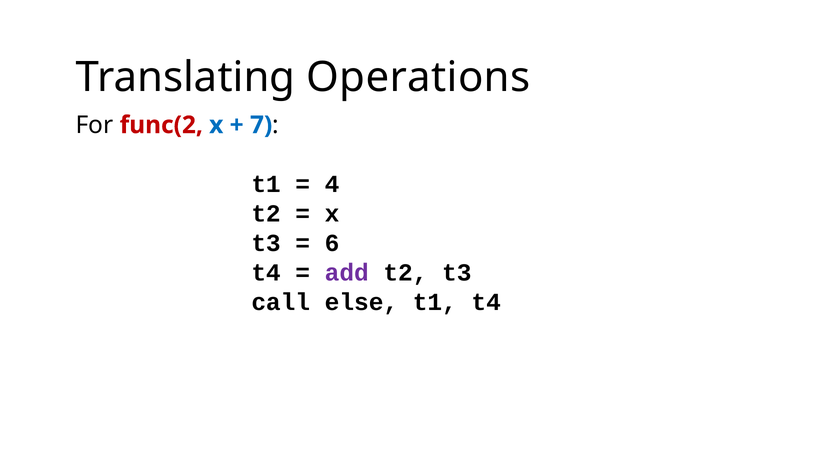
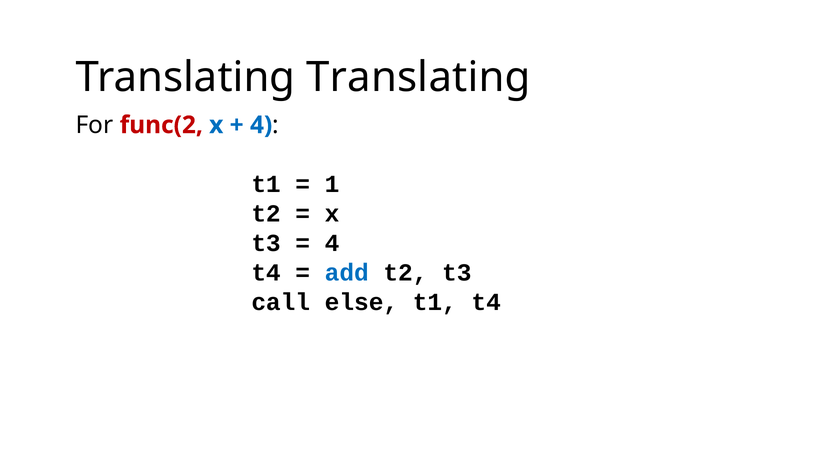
Translating Operations: Operations -> Translating
7 at (261, 125): 7 -> 4
4: 4 -> 1
6 at (332, 243): 6 -> 4
add colour: purple -> blue
